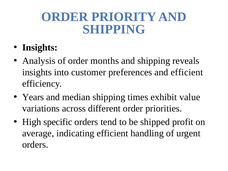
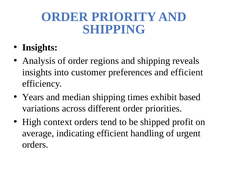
months: months -> regions
value: value -> based
specific: specific -> context
